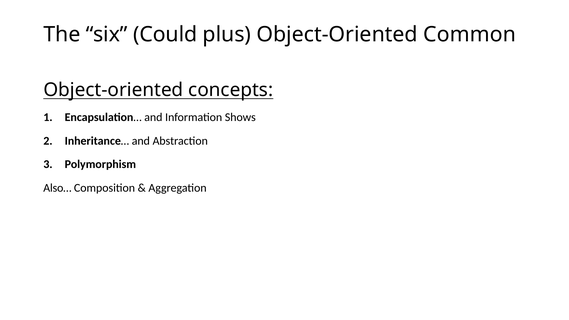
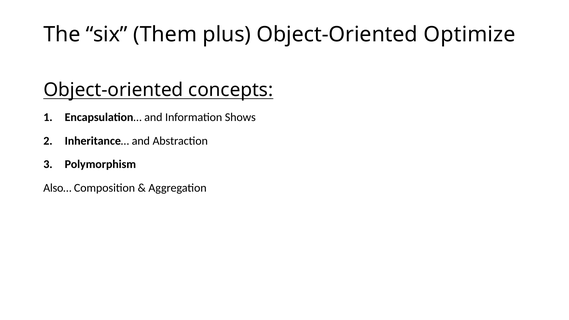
Could: Could -> Them
Common: Common -> Optimize
